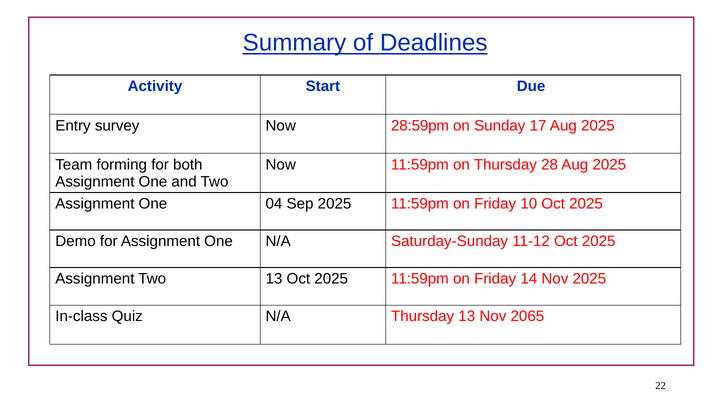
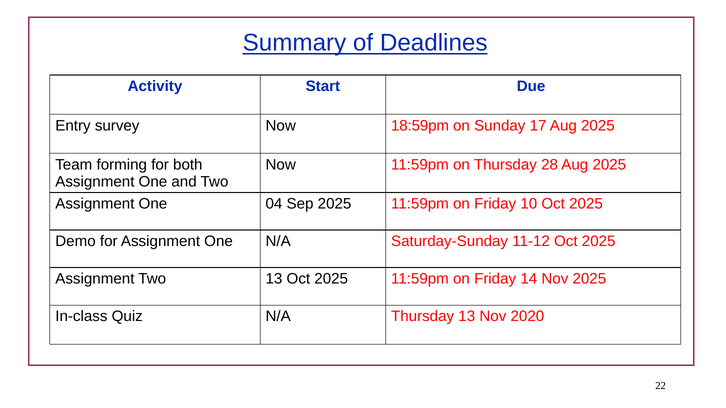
28:59pm: 28:59pm -> 18:59pm
2065: 2065 -> 2020
